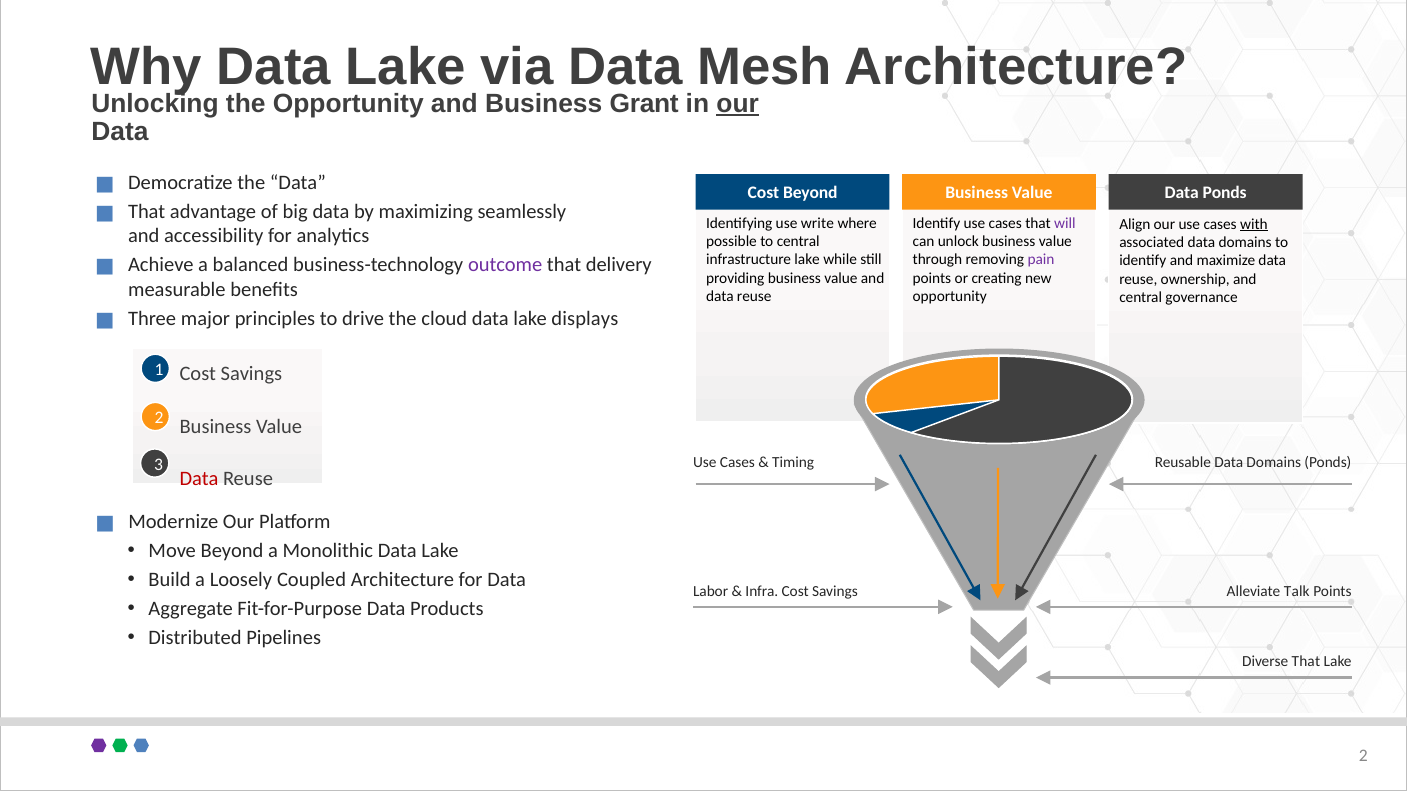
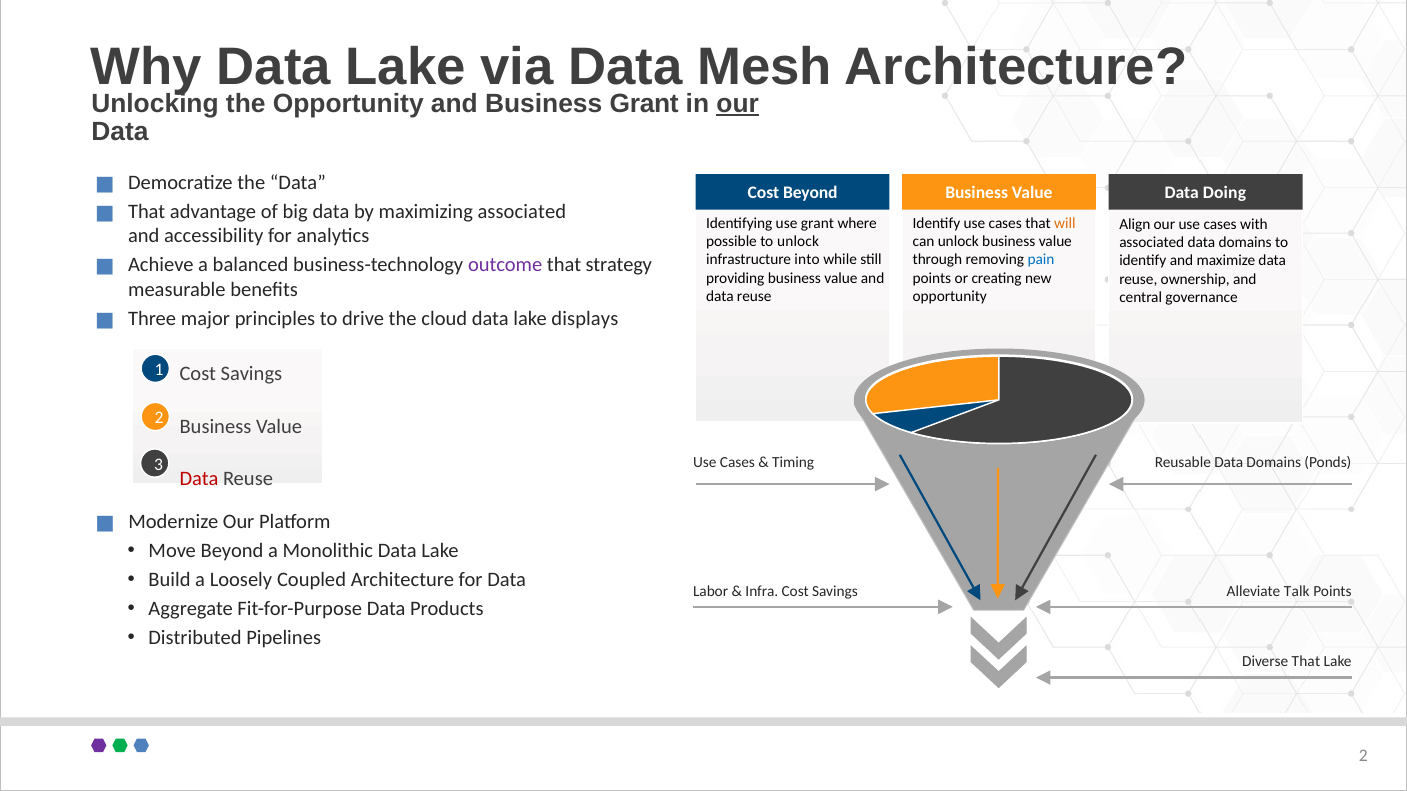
Data Ponds: Ponds -> Doing
maximizing seamlessly: seamlessly -> associated
use write: write -> grant
will colour: purple -> orange
with underline: present -> none
to central: central -> unlock
infrastructure lake: lake -> into
pain colour: purple -> blue
delivery: delivery -> strategy
